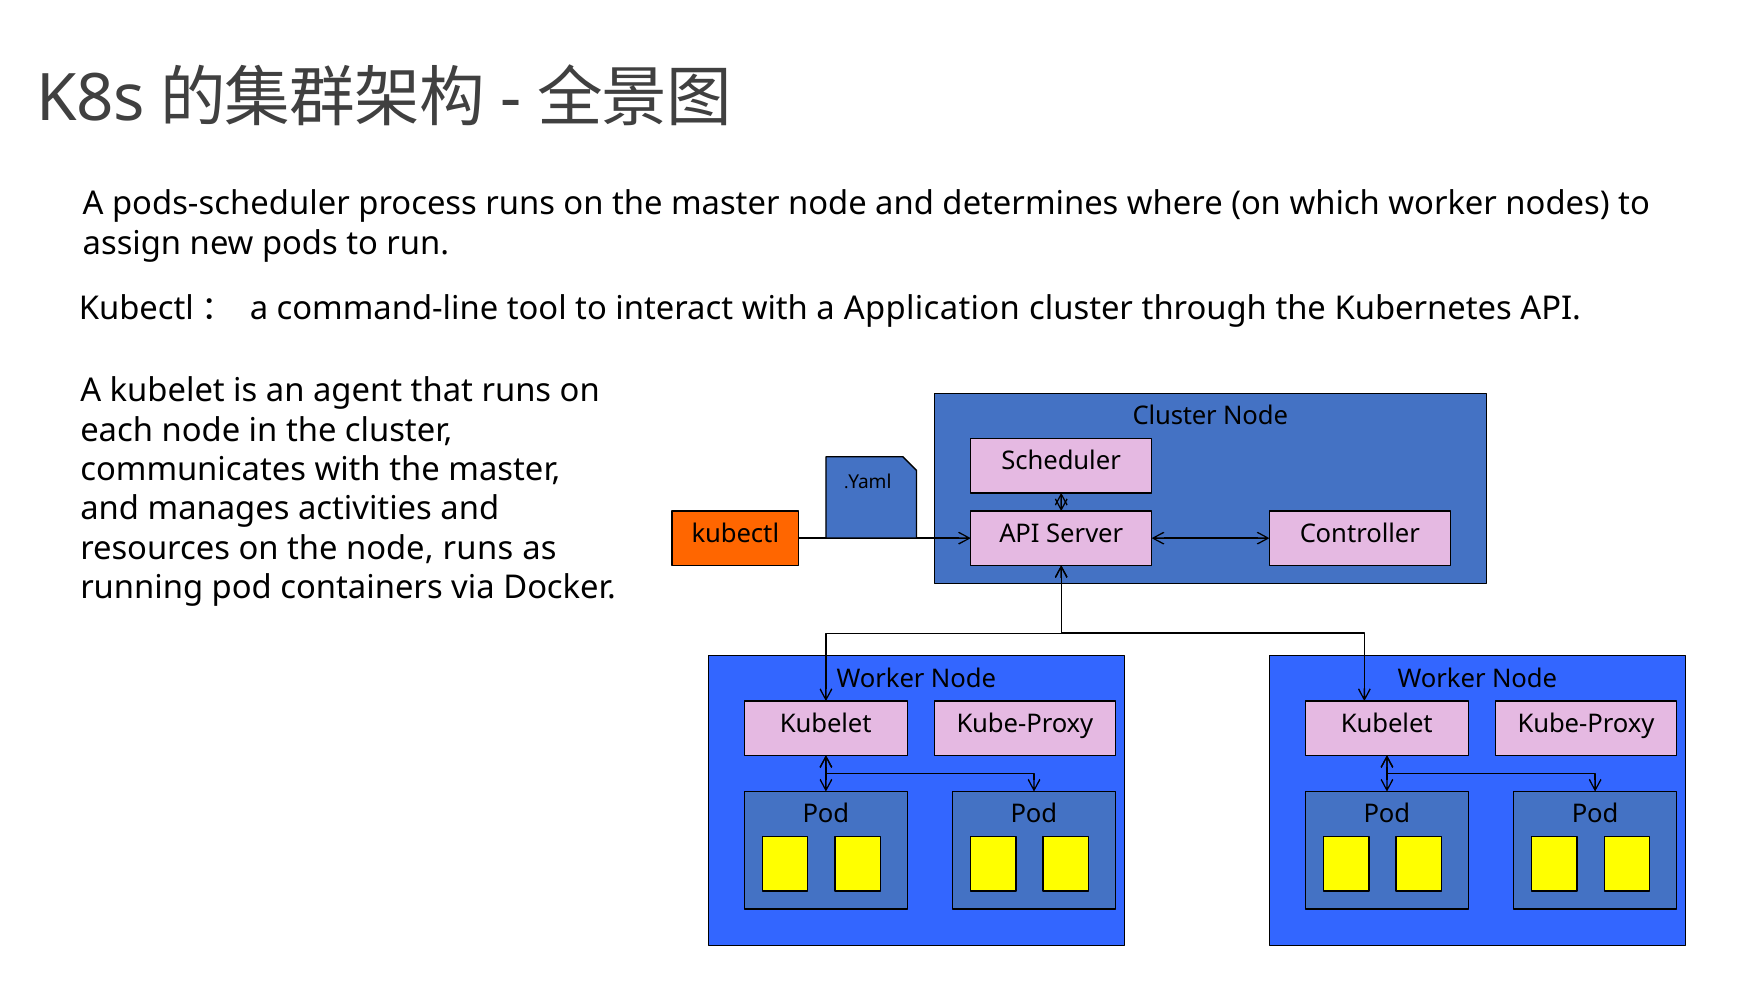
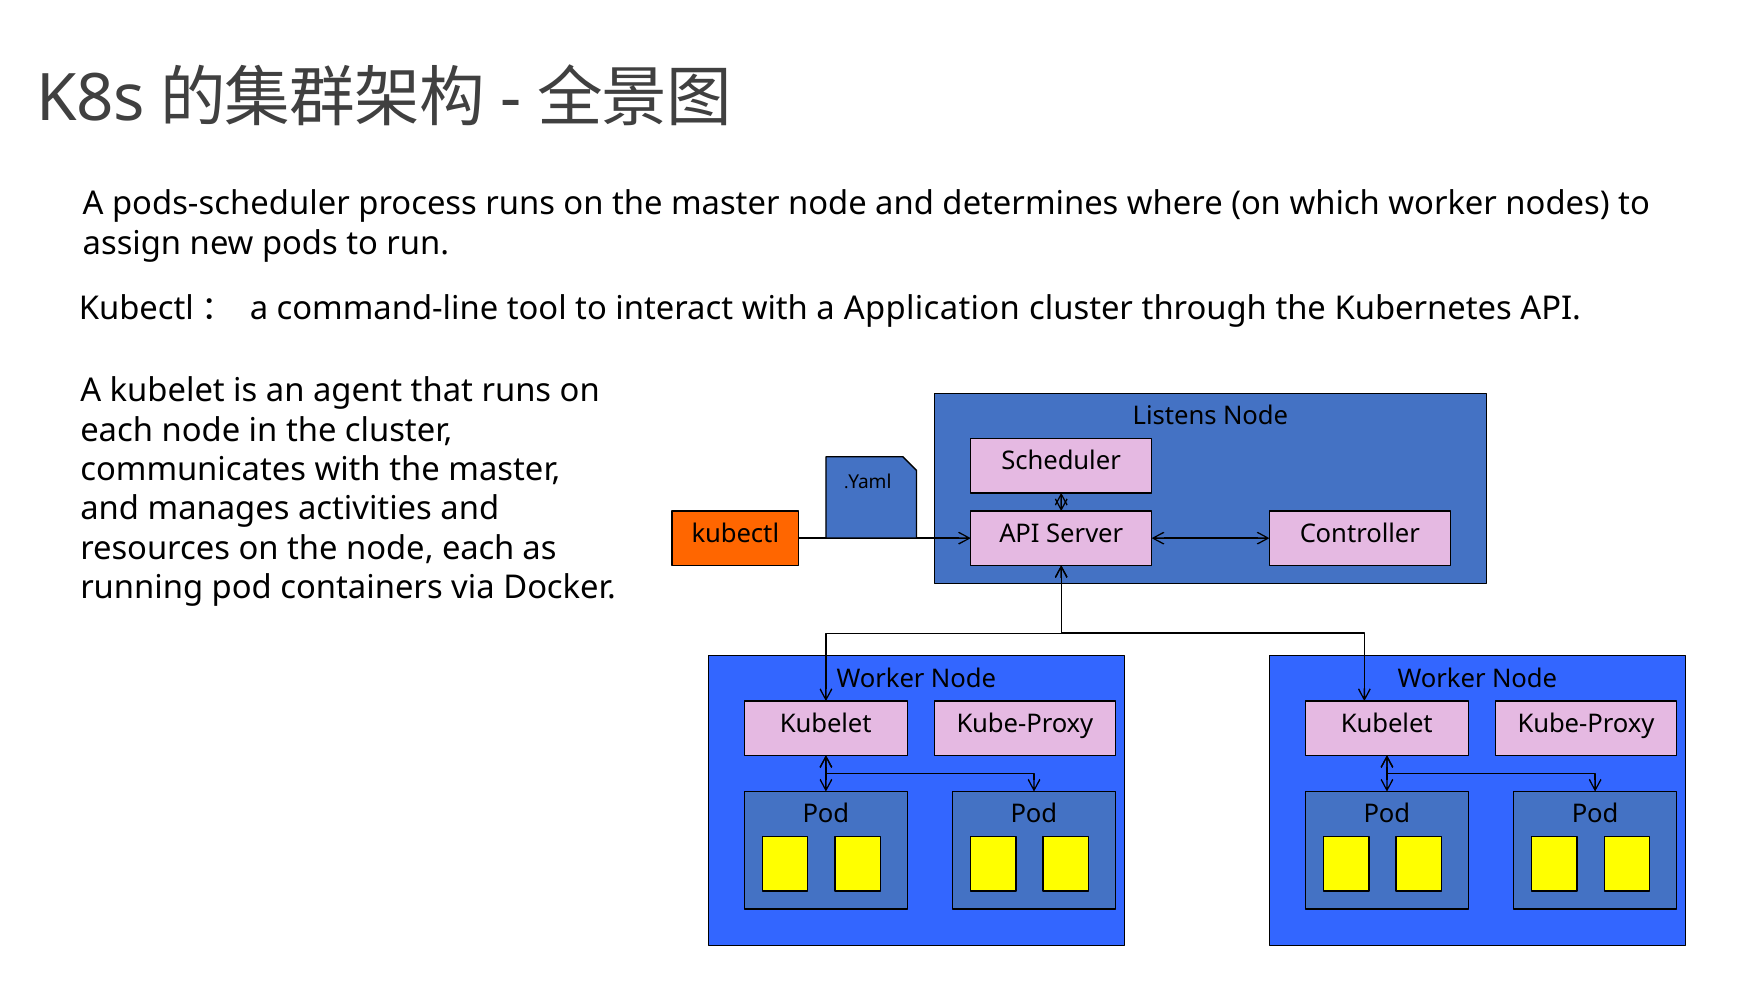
Cluster at (1175, 416): Cluster -> Listens
node runs: runs -> each
